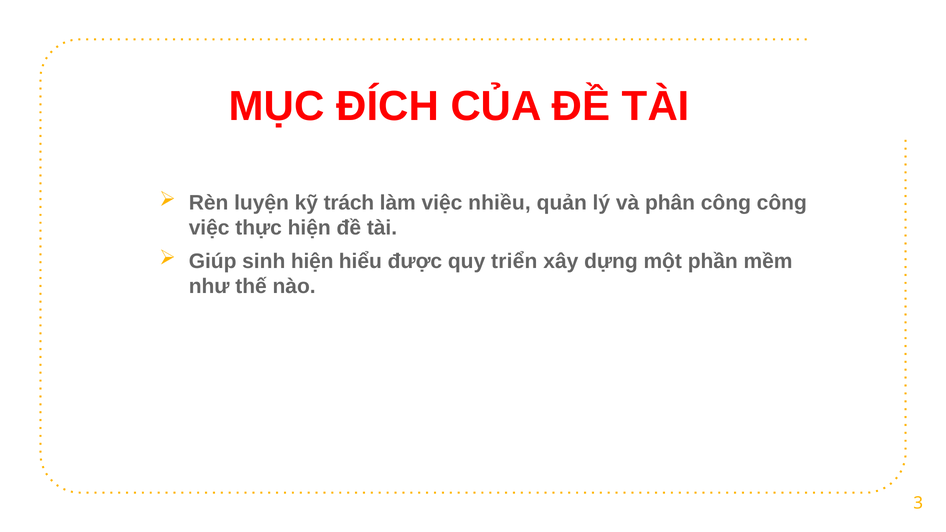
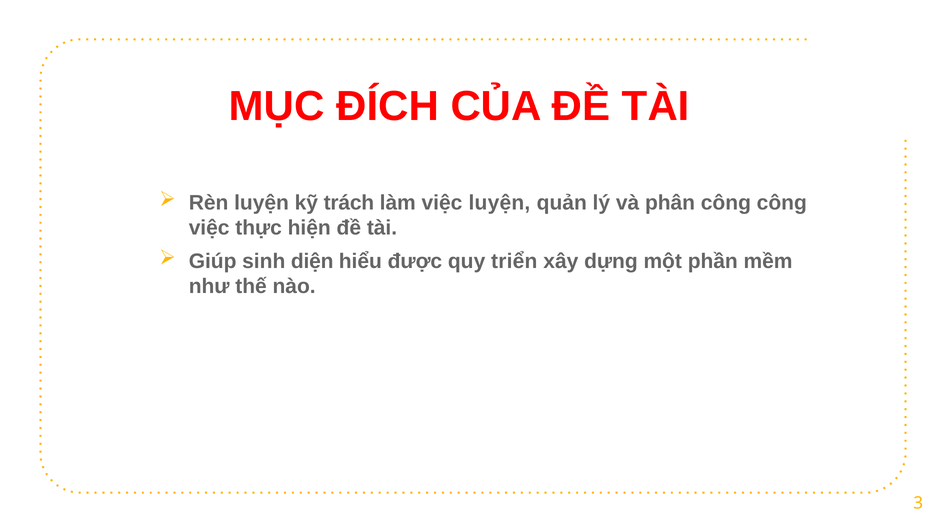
việc nhiều: nhiều -> luyện
sinh hiện: hiện -> diện
